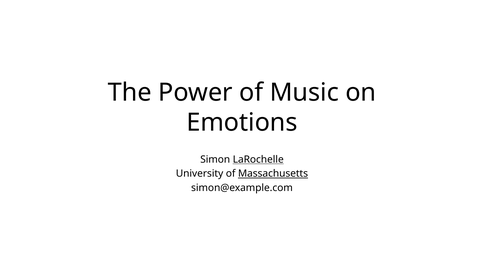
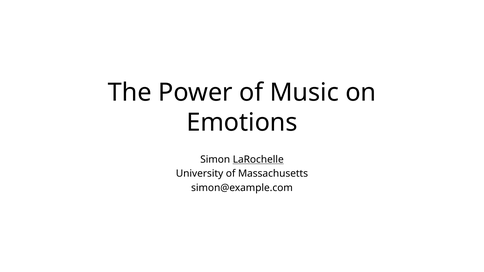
Massachusetts underline: present -> none
